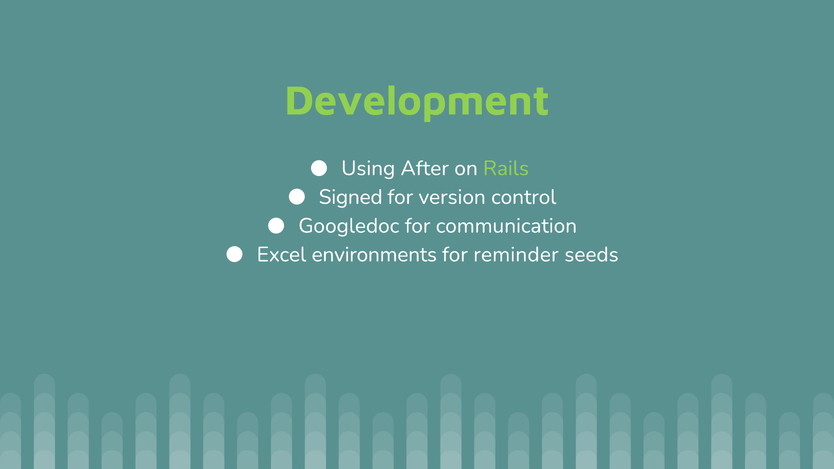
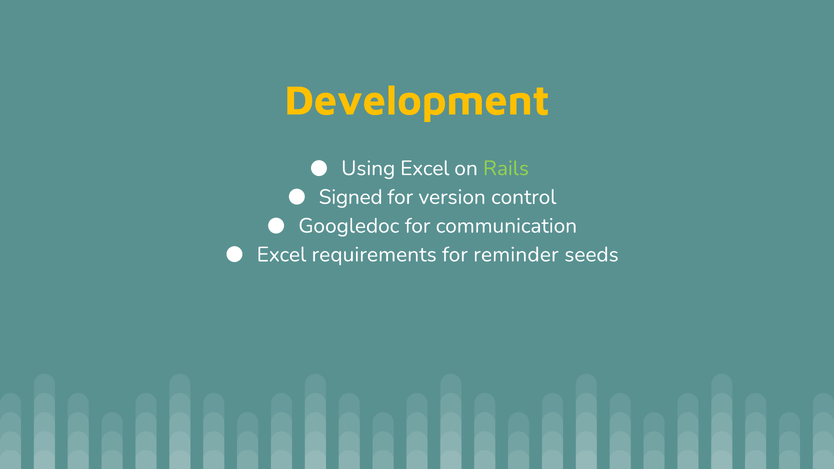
Development colour: light green -> yellow
Using After: After -> Excel
environments: environments -> requirements
